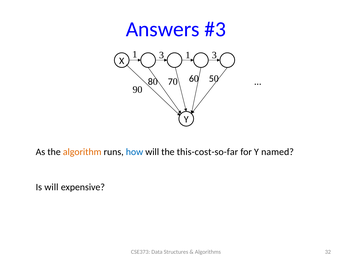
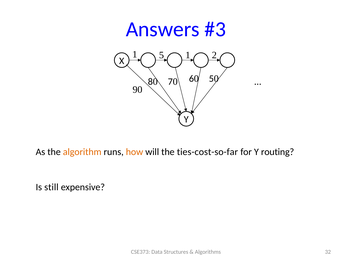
3 at (161, 55): 3 -> 5
3 at (214, 55): 3 -> 2
how colour: blue -> orange
this-cost-so-far: this-cost-so-far -> ties-cost-so-far
named: named -> routing
Is will: will -> still
